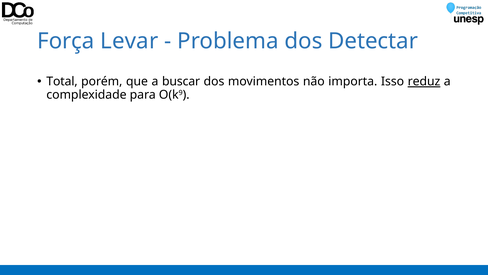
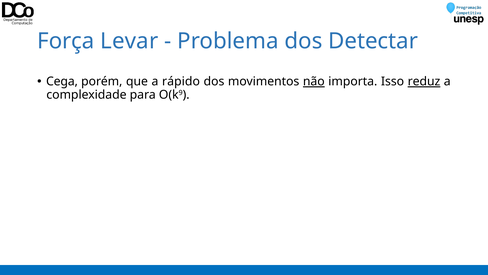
Total: Total -> Cega
buscar: buscar -> rápido
não underline: none -> present
